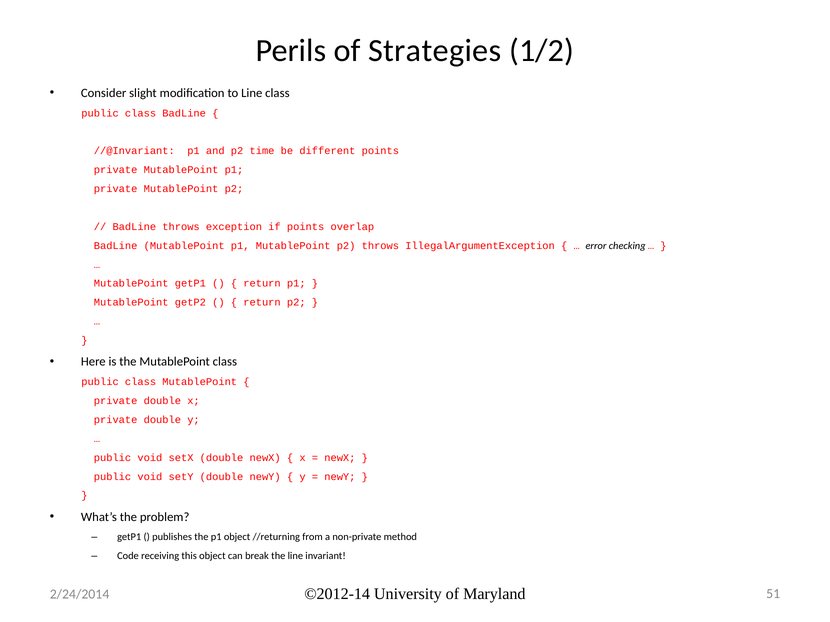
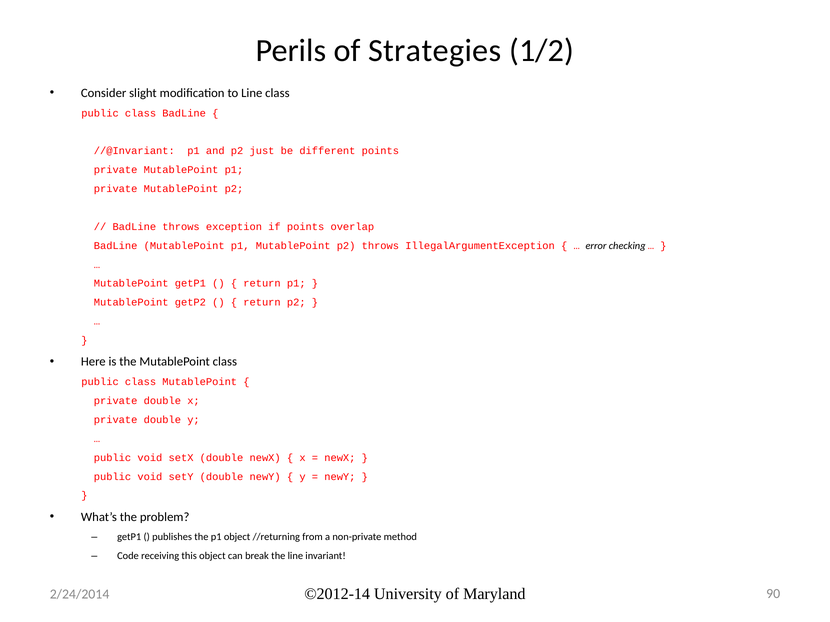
time: time -> just
51: 51 -> 90
